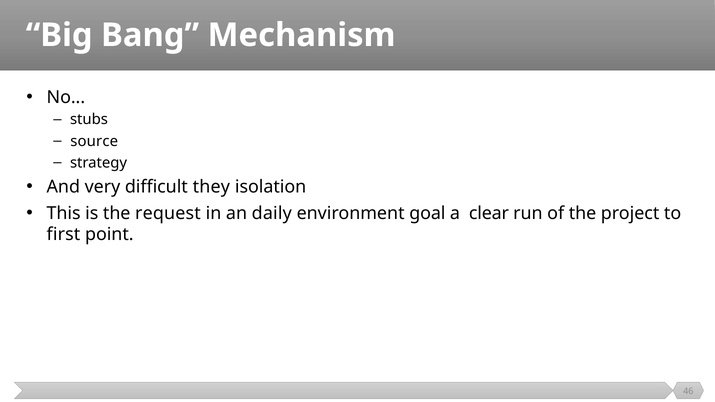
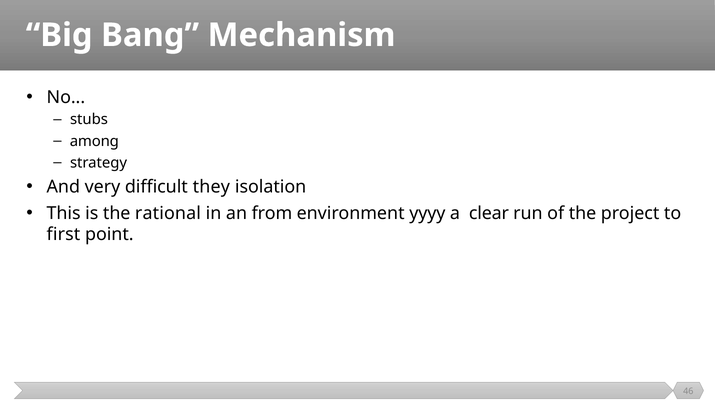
source: source -> among
request: request -> rational
daily: daily -> from
goal: goal -> yyyy
